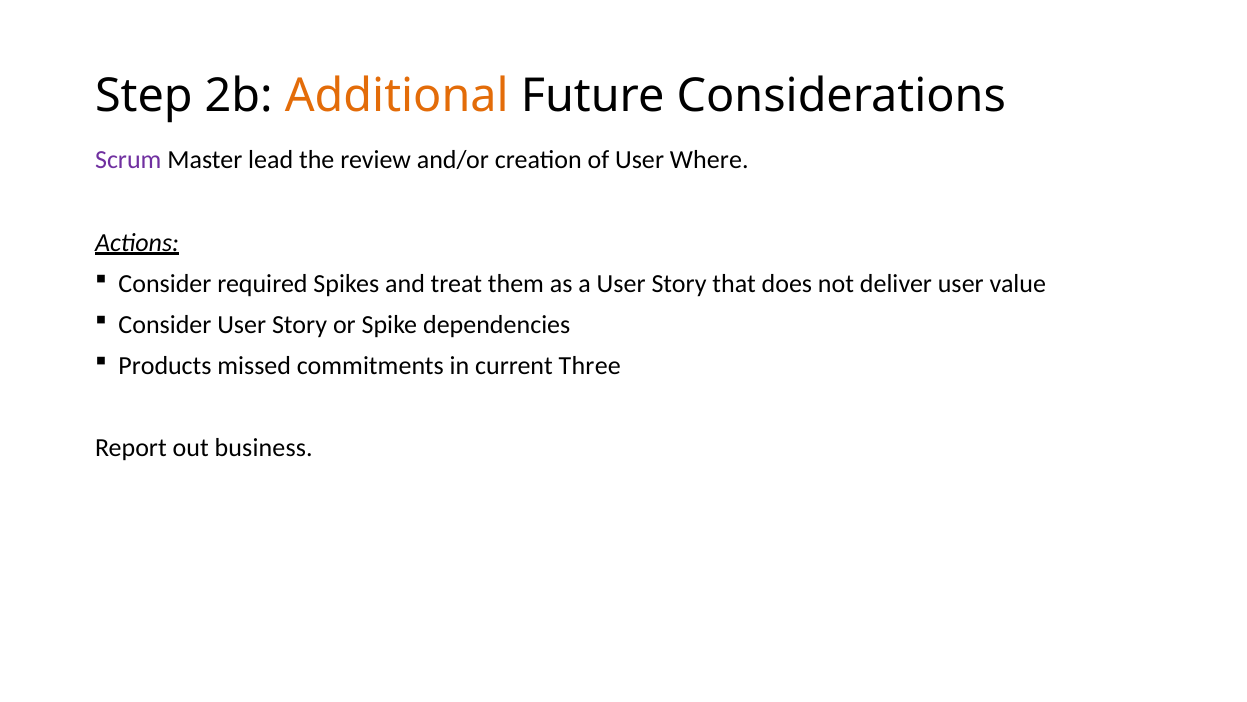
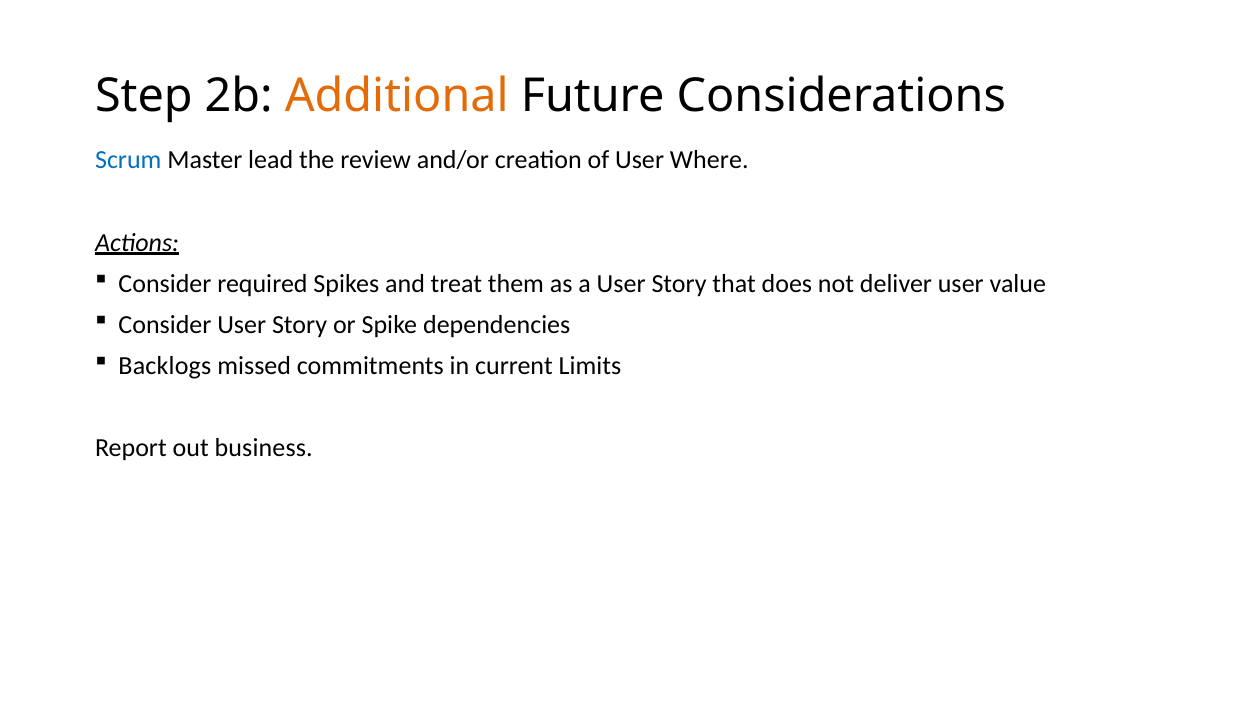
Scrum colour: purple -> blue
Products: Products -> Backlogs
Three: Three -> Limits
